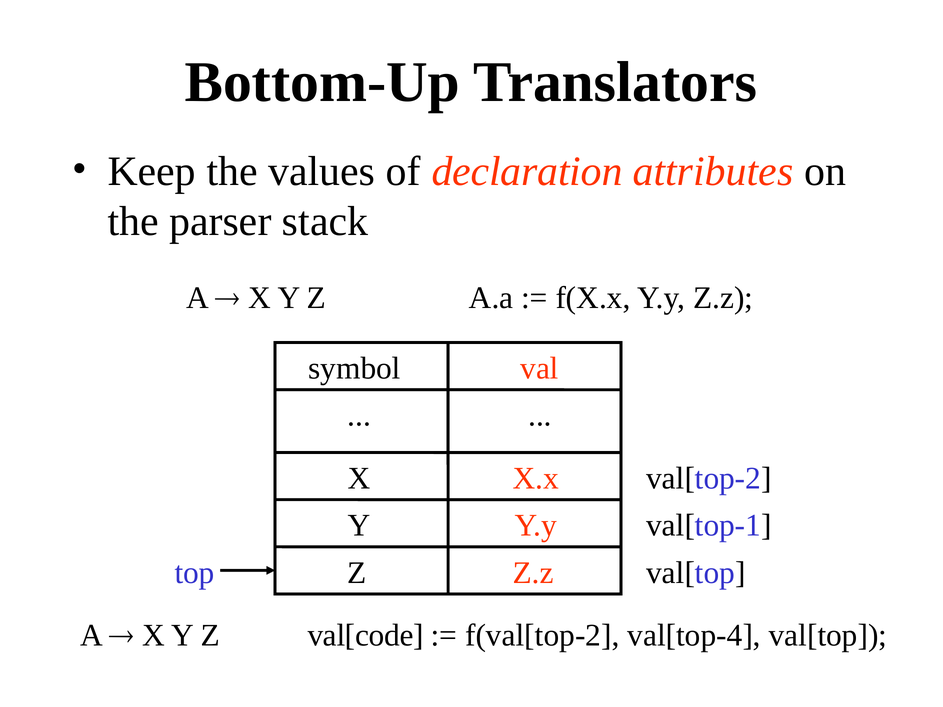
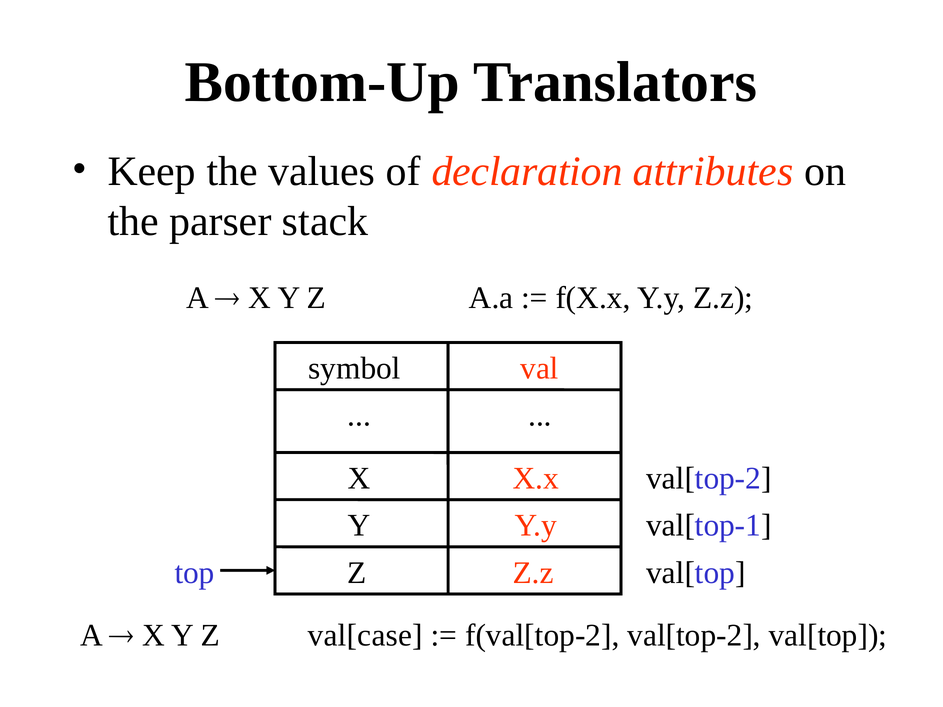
val[code: val[code -> val[case
f(val[top-2 val[top-4: val[top-4 -> val[top-2
